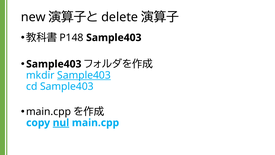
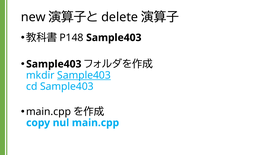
nul underline: present -> none
